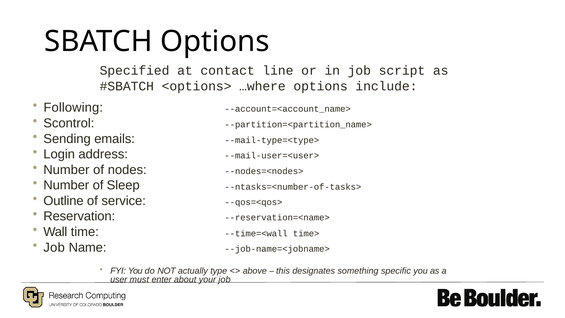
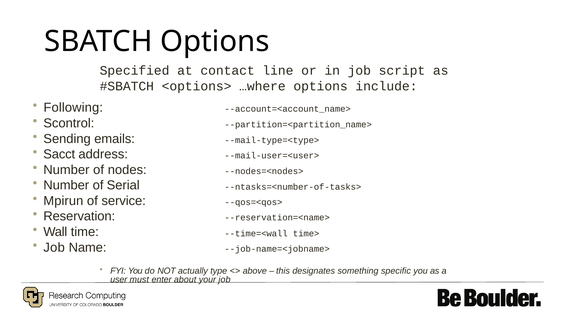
Login: Login -> Sacct
Sleep: Sleep -> Serial
Outline: Outline -> Mpirun
